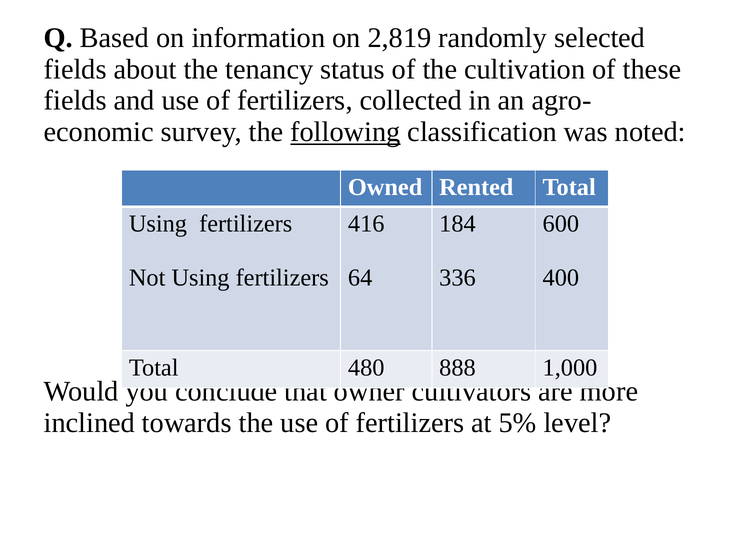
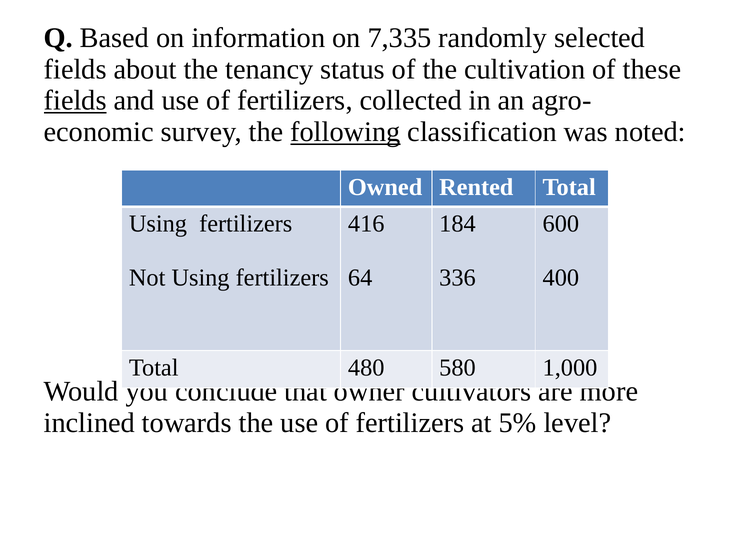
2,819: 2,819 -> 7,335
fields at (75, 101) underline: none -> present
888: 888 -> 580
